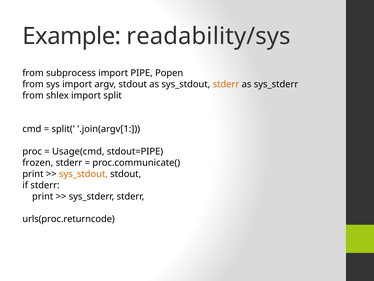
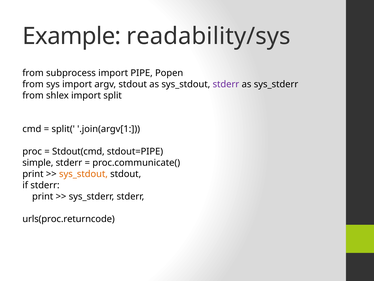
stderr at (226, 84) colour: orange -> purple
Usage(cmd: Usage(cmd -> Stdout(cmd
frozen: frozen -> simple
